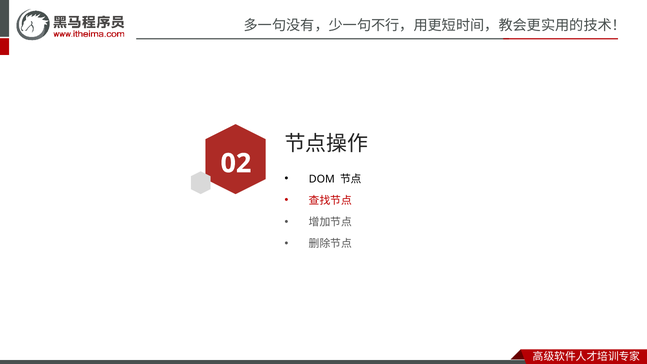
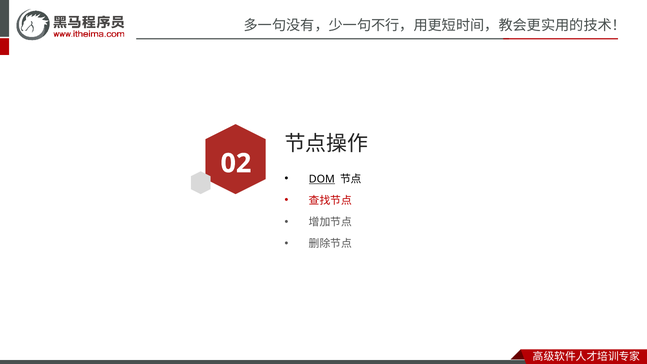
DOM underline: none -> present
